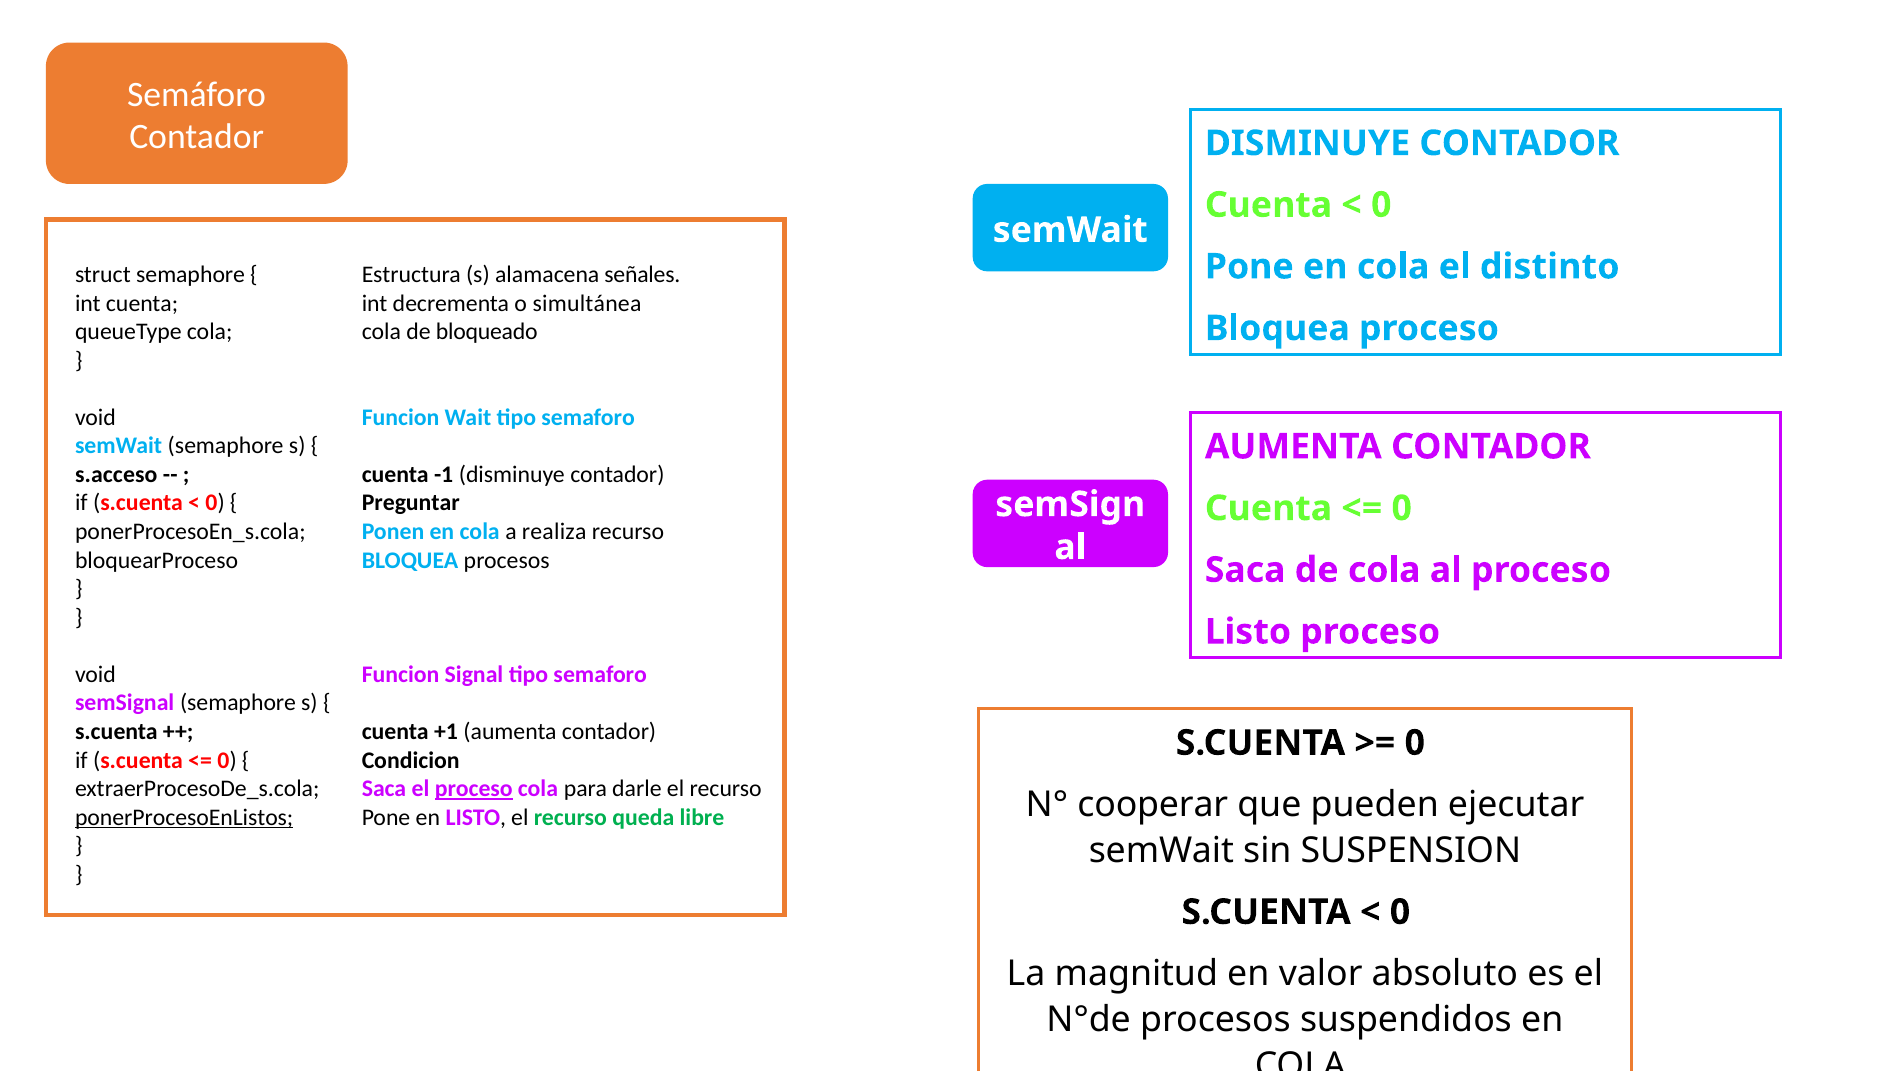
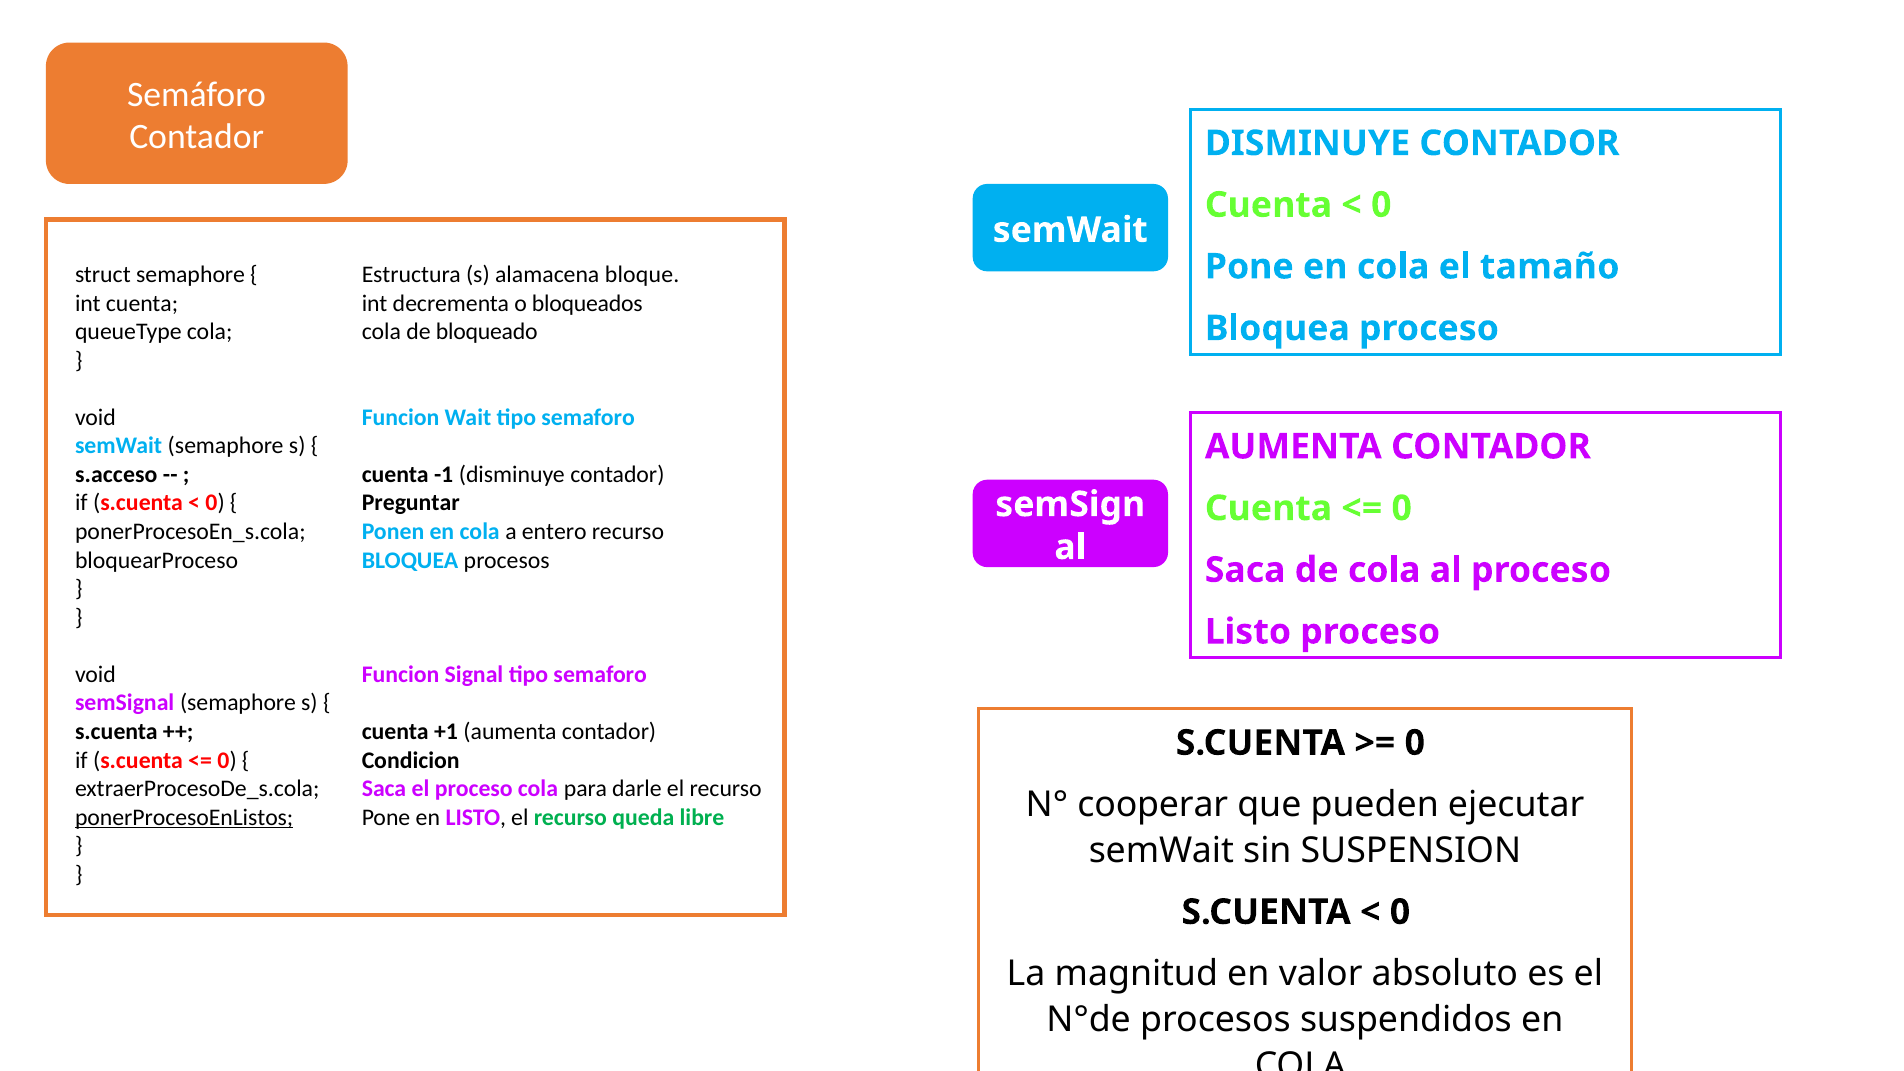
distinto: distinto -> tamaño
señales: señales -> bloque
simultánea: simultánea -> bloqueados
realiza: realiza -> entero
proceso at (474, 789) underline: present -> none
